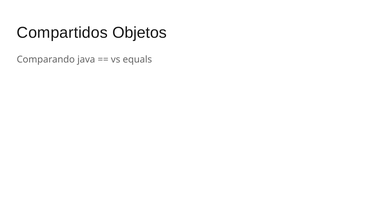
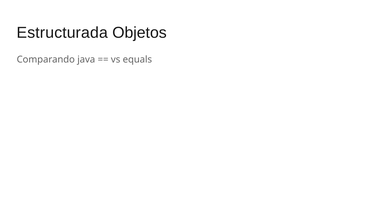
Compartidos: Compartidos -> Estructurada
